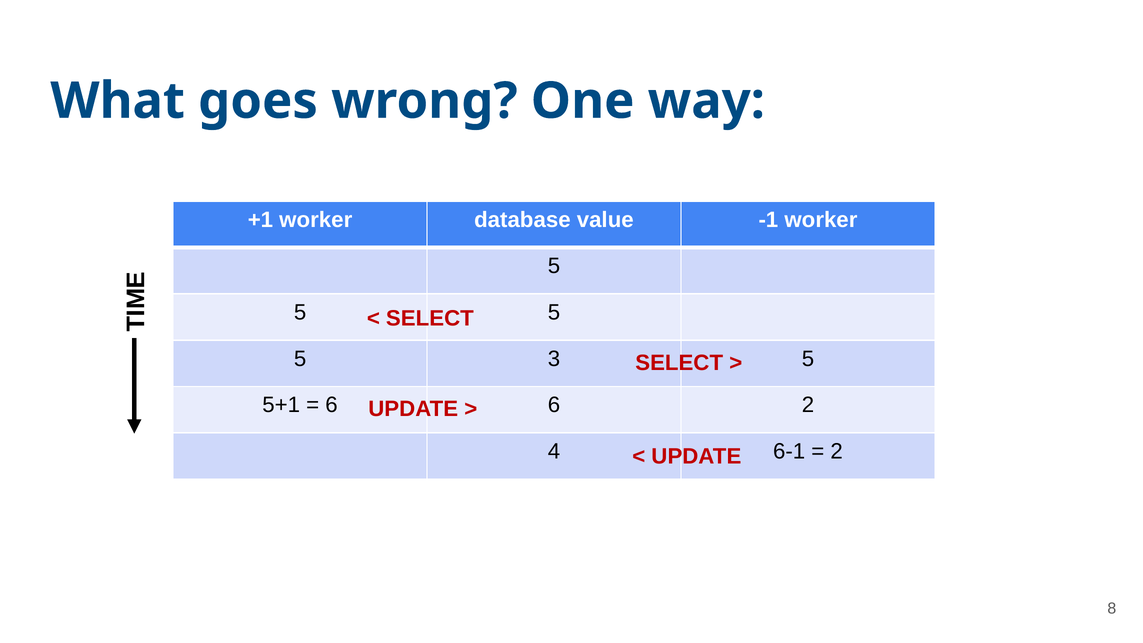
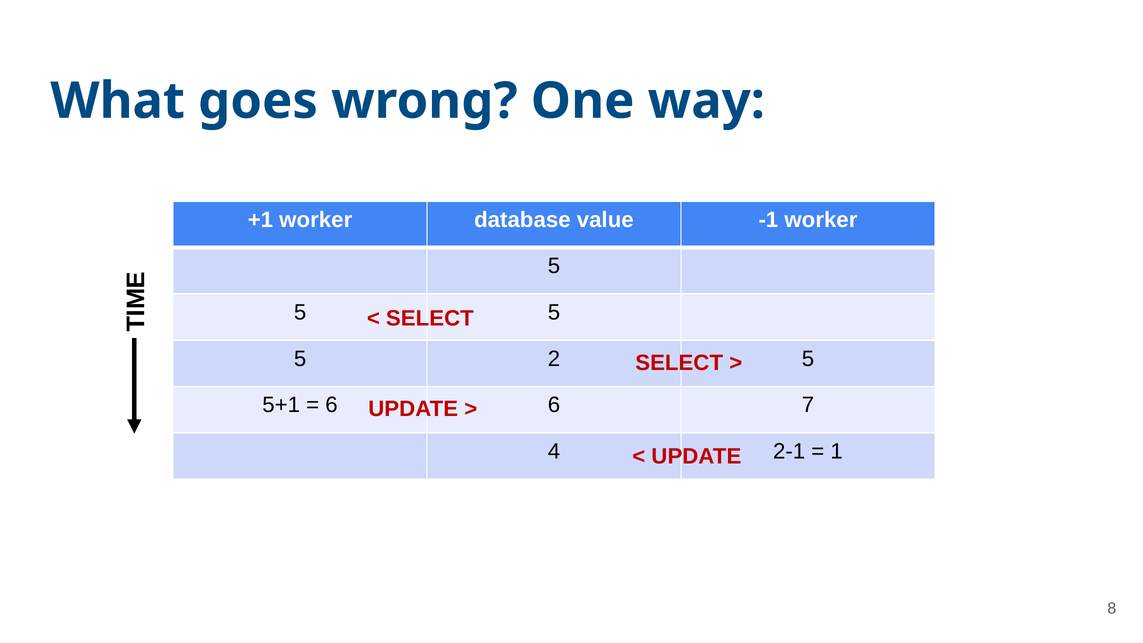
3: 3 -> 2
6 2: 2 -> 7
6-1: 6-1 -> 2-1
2 at (837, 451): 2 -> 1
